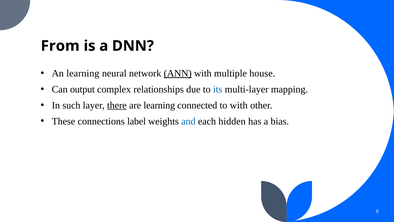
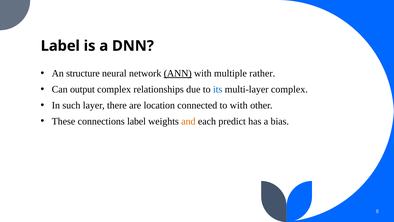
From at (60, 46): From -> Label
An learning: learning -> structure
house: house -> rather
multi-layer mapping: mapping -> complex
there underline: present -> none
are learning: learning -> location
and colour: blue -> orange
hidden: hidden -> predict
